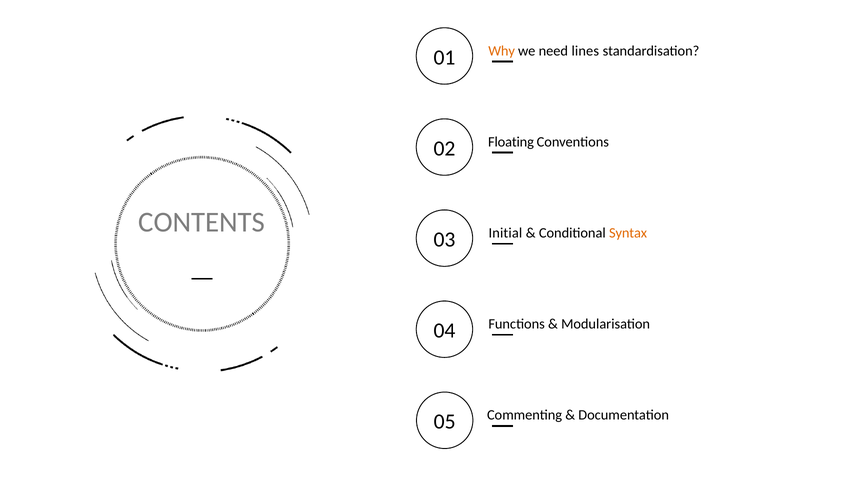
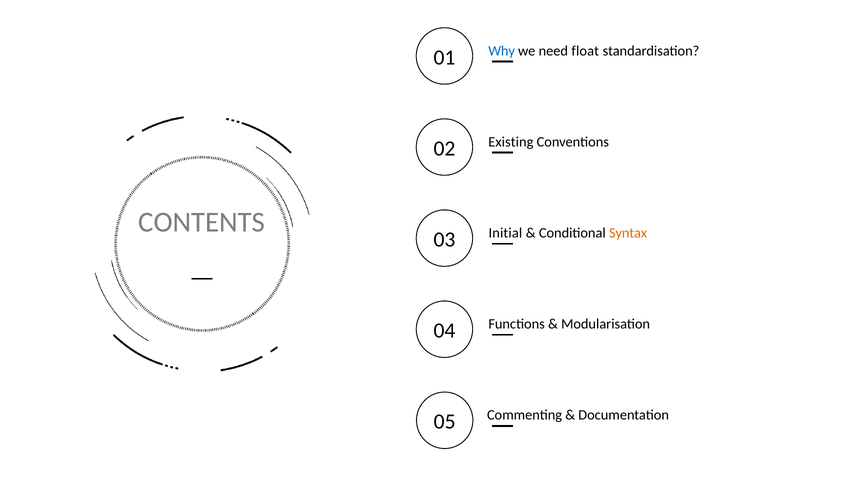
Why colour: orange -> blue
lines: lines -> float
Floating: Floating -> Existing
